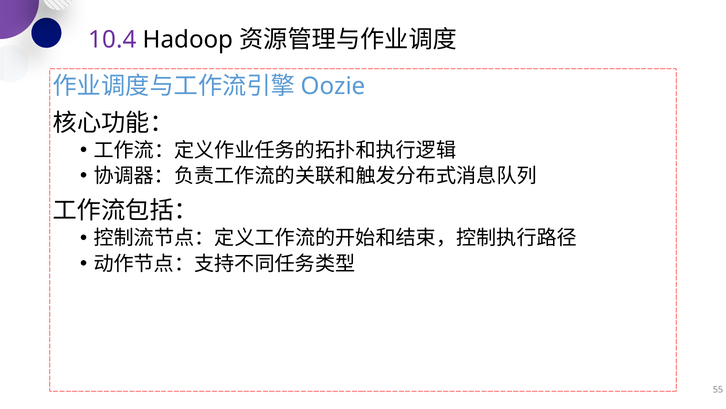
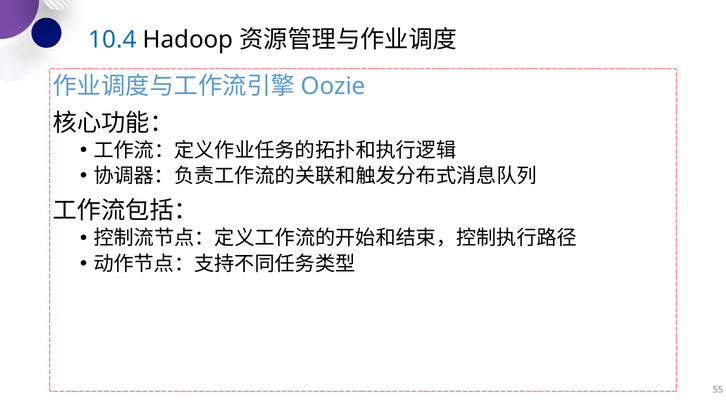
10.4 colour: purple -> blue
